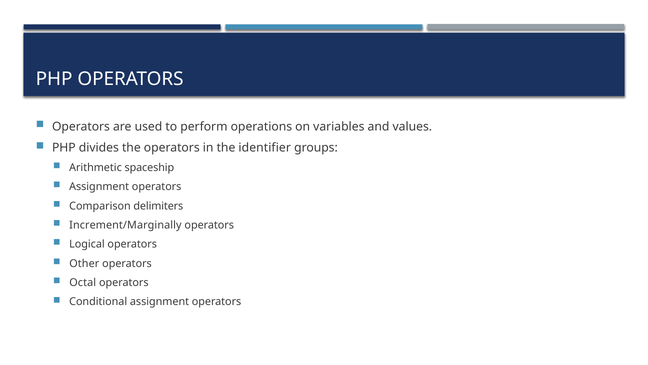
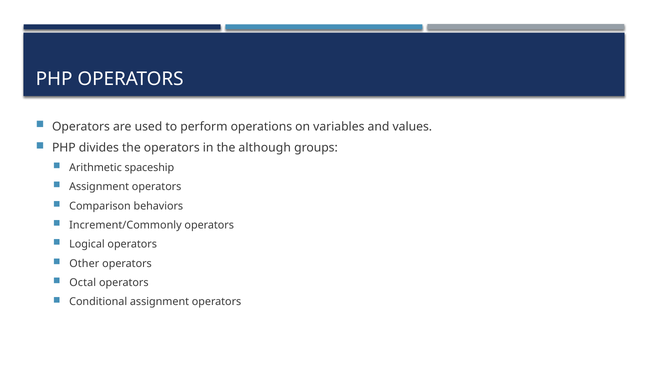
identifier: identifier -> although
delimiters: delimiters -> behaviors
Increment/Marginally: Increment/Marginally -> Increment/Commonly
